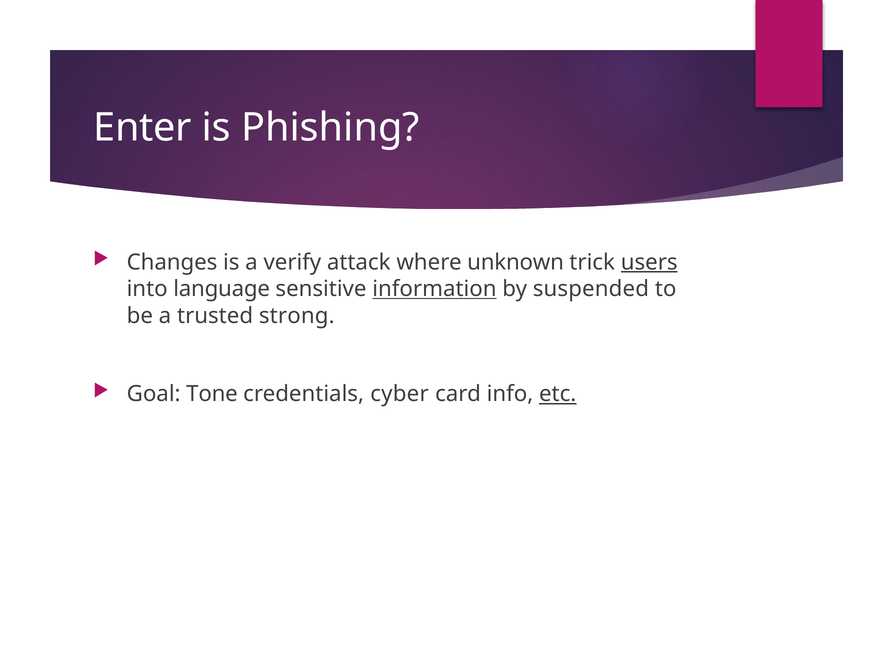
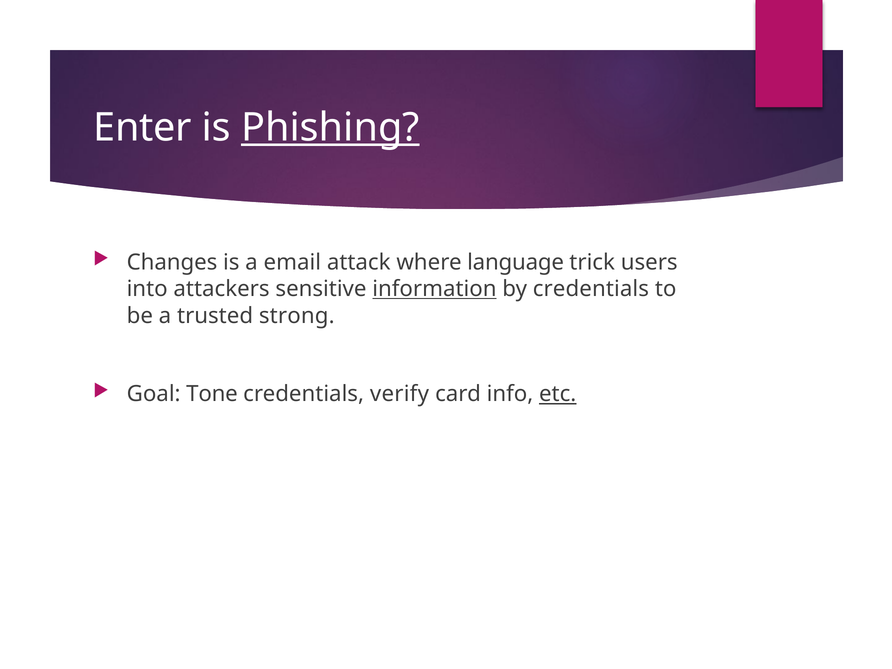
Phishing underline: none -> present
verify: verify -> email
unknown: unknown -> language
users underline: present -> none
language: language -> attackers
by suspended: suspended -> credentials
cyber: cyber -> verify
